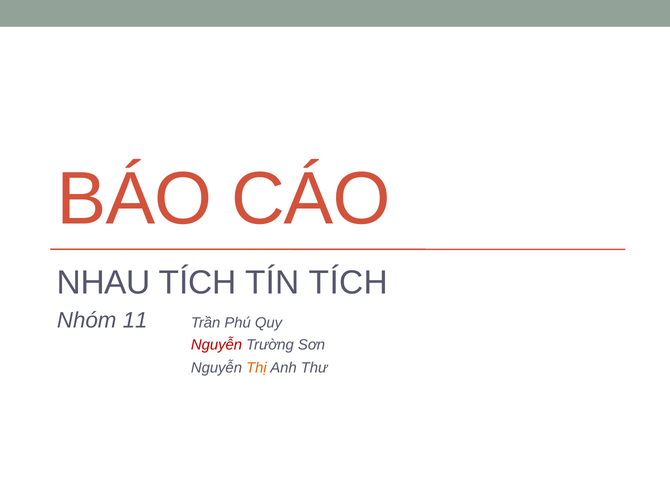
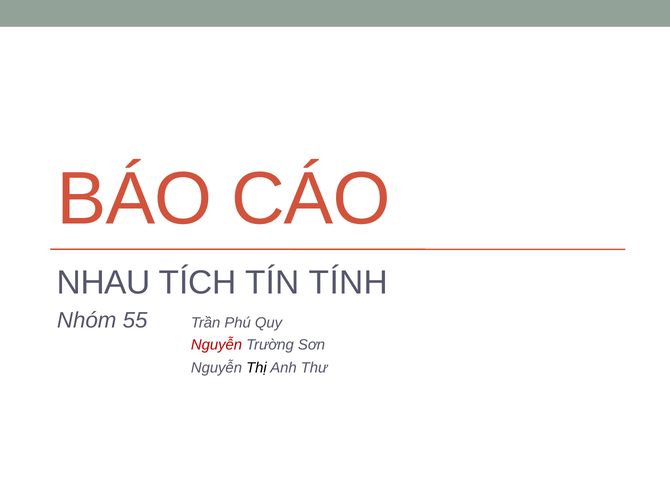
TÍN TÍCH: TÍCH -> TÍNH
11: 11 -> 55
Thị colour: orange -> black
